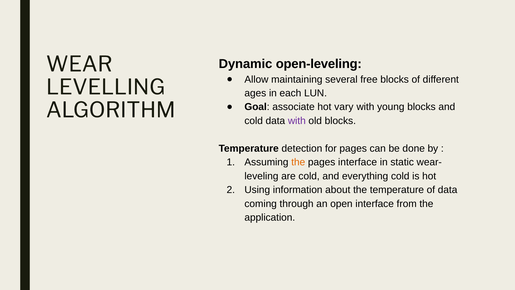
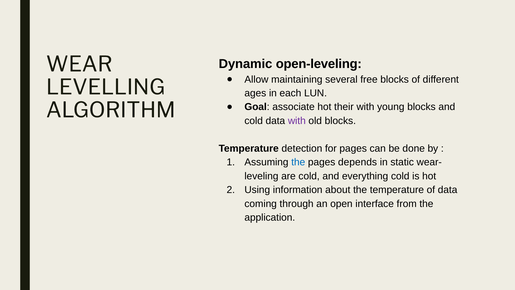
vary: vary -> their
the at (298, 162) colour: orange -> blue
pages interface: interface -> depends
